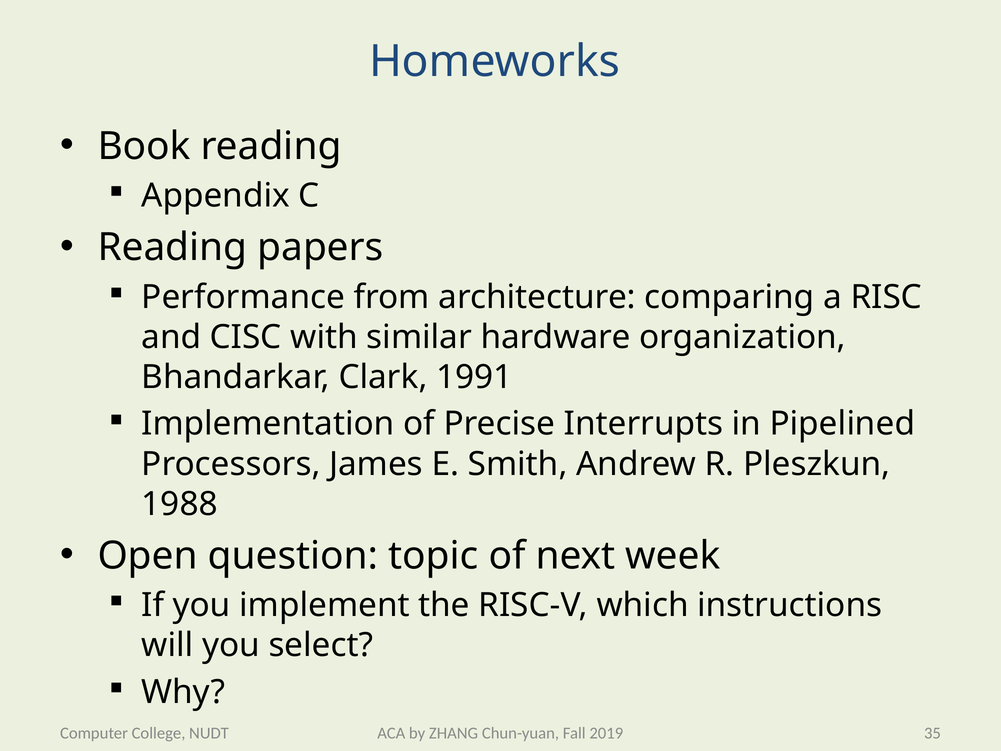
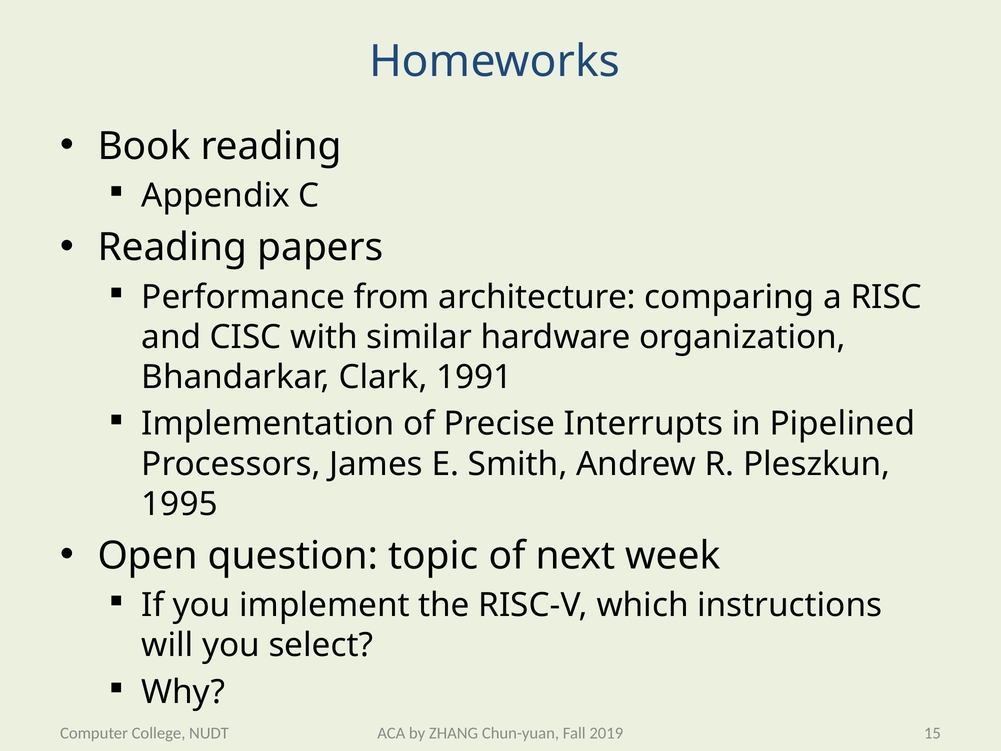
1988: 1988 -> 1995
35: 35 -> 15
